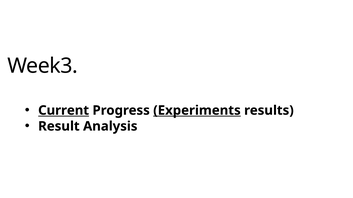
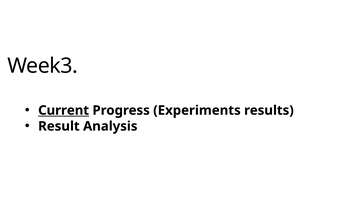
Experiments underline: present -> none
